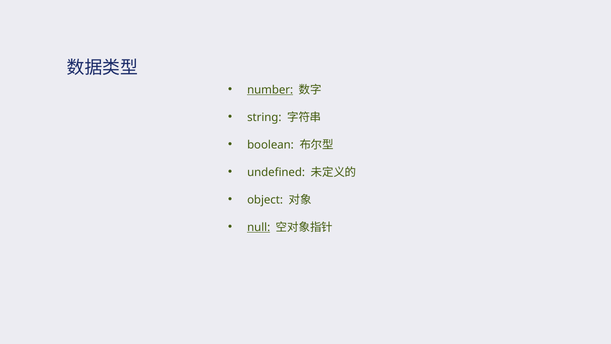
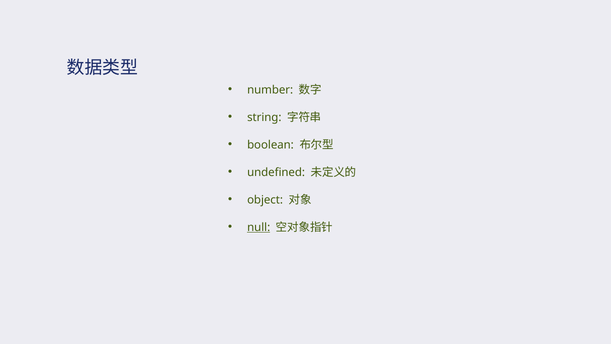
number underline: present -> none
